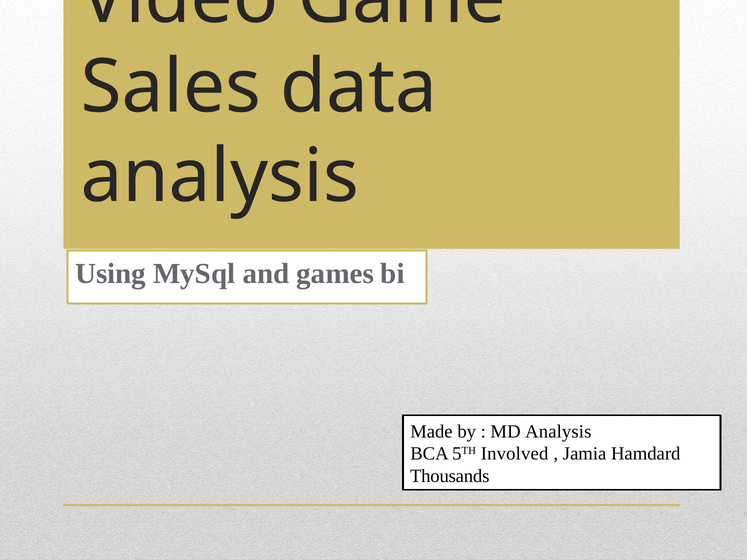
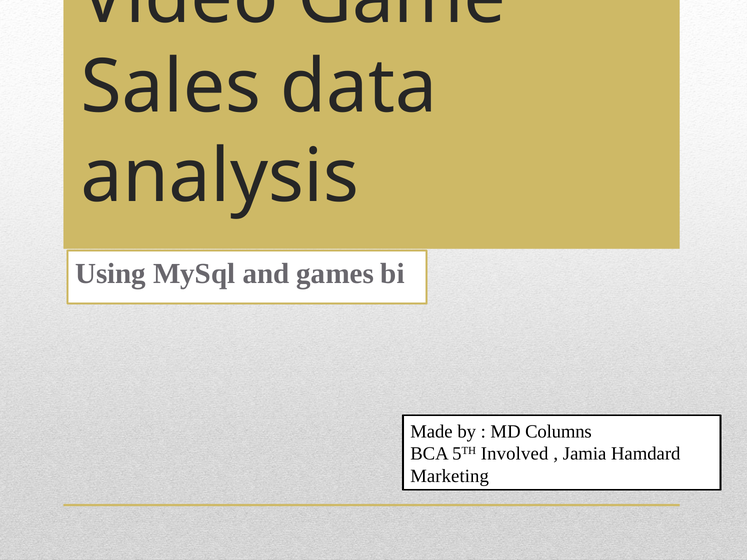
MD Analysis: Analysis -> Columns
Thousands: Thousands -> Marketing
